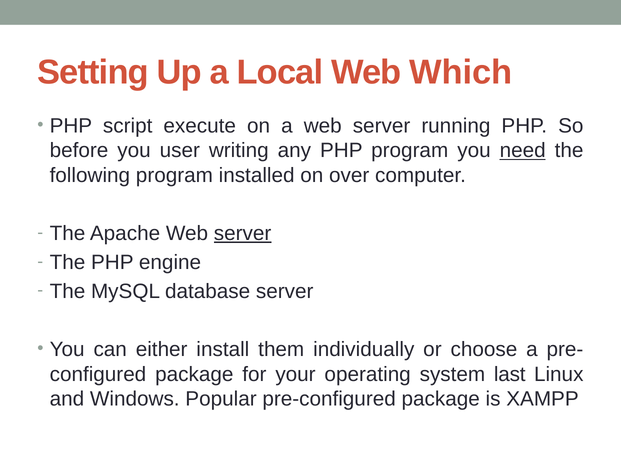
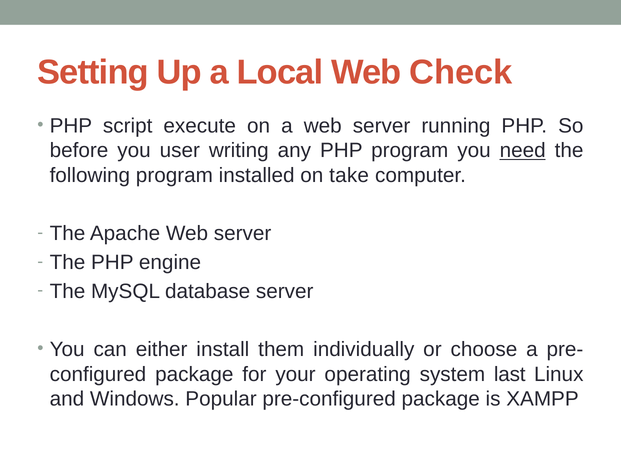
Which: Which -> Check
over: over -> take
server at (243, 233) underline: present -> none
